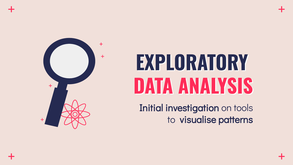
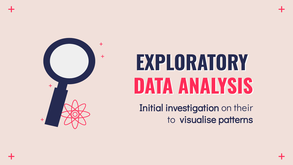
tools: tools -> their
